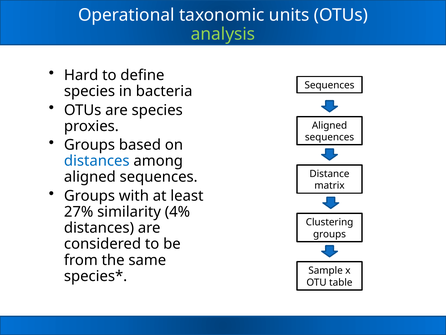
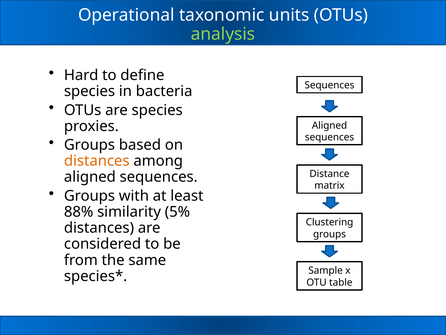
distances at (97, 161) colour: blue -> orange
27%: 27% -> 88%
4%: 4% -> 5%
